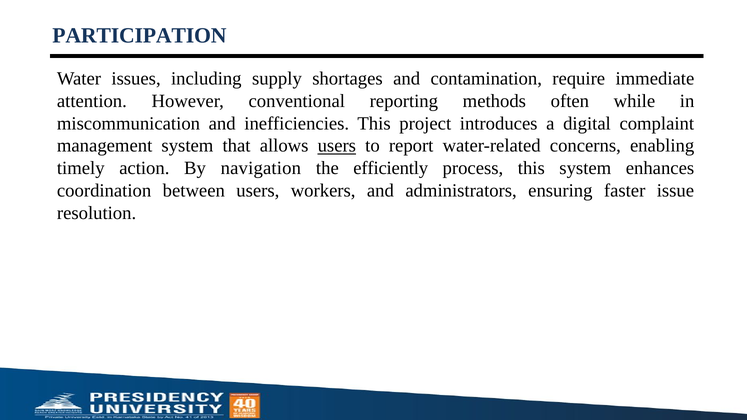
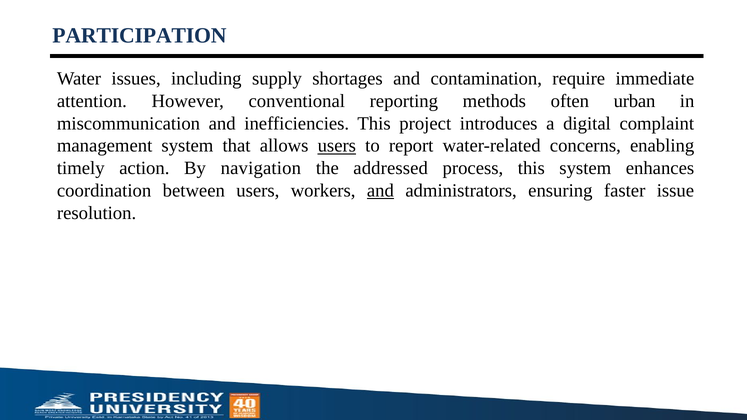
while: while -> urban
efficiently: efficiently -> addressed
and at (380, 191) underline: none -> present
